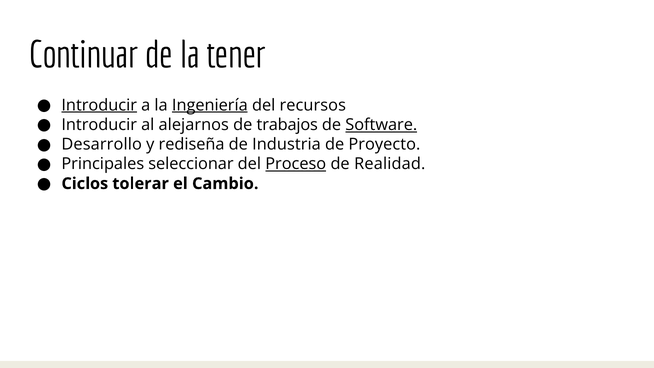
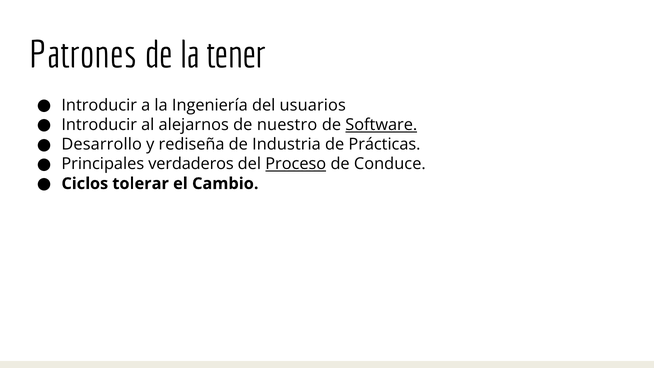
Continuar: Continuar -> Patrones
Introducir at (99, 105) underline: present -> none
Ingeniería underline: present -> none
recursos: recursos -> usuarios
trabajos: trabajos -> nuestro
Proyecto: Proyecto -> Prácticas
seleccionar: seleccionar -> verdaderos
Realidad: Realidad -> Conduce
